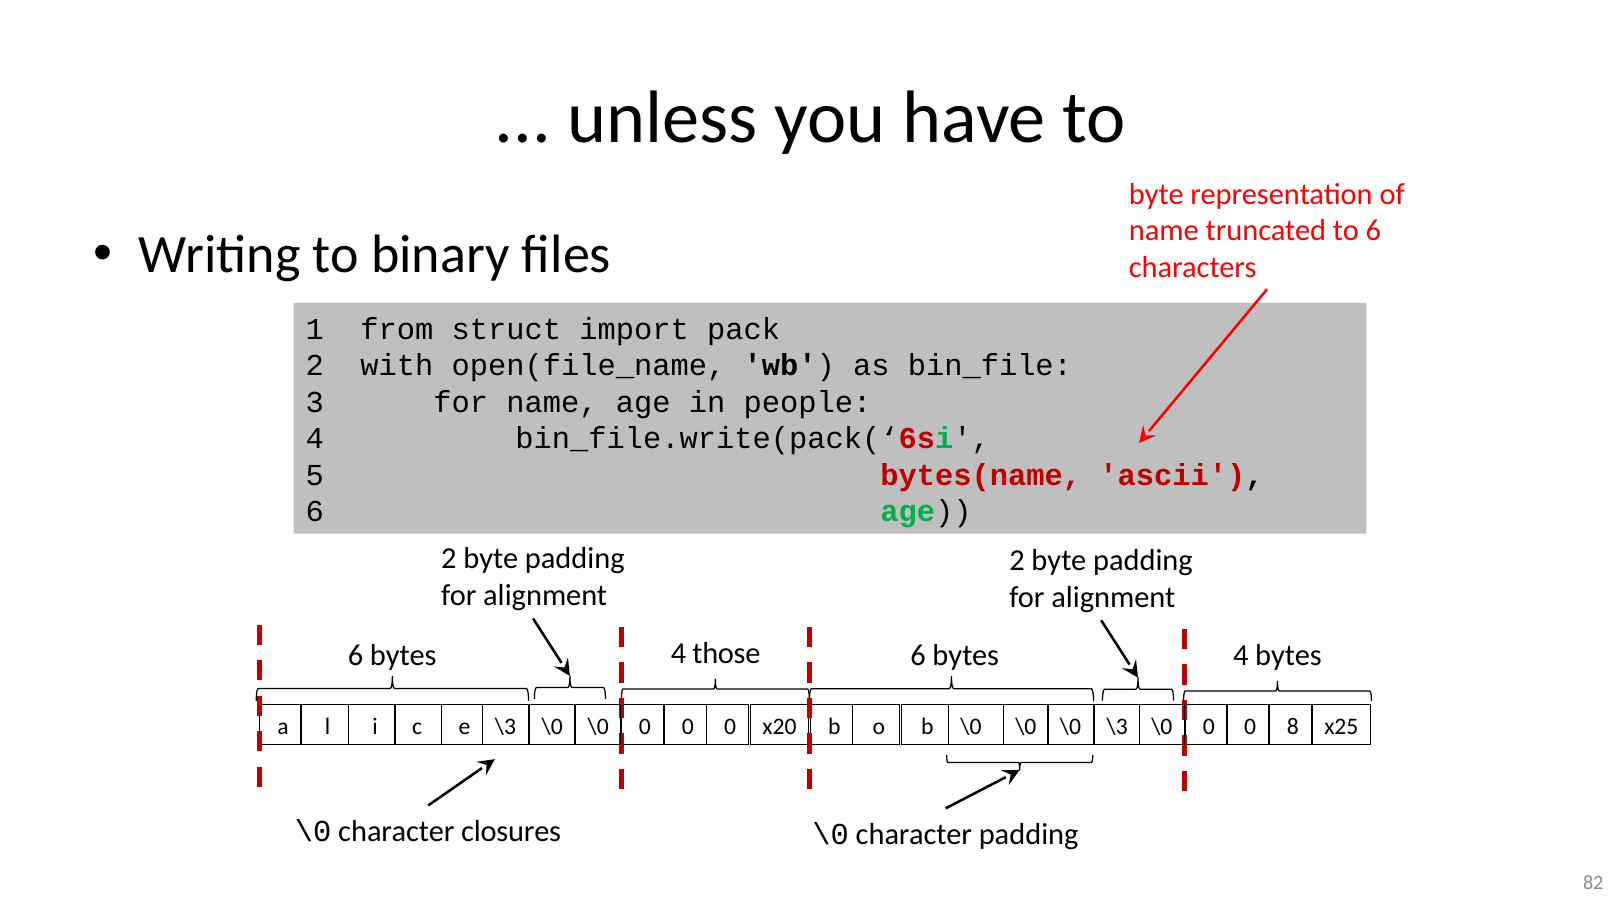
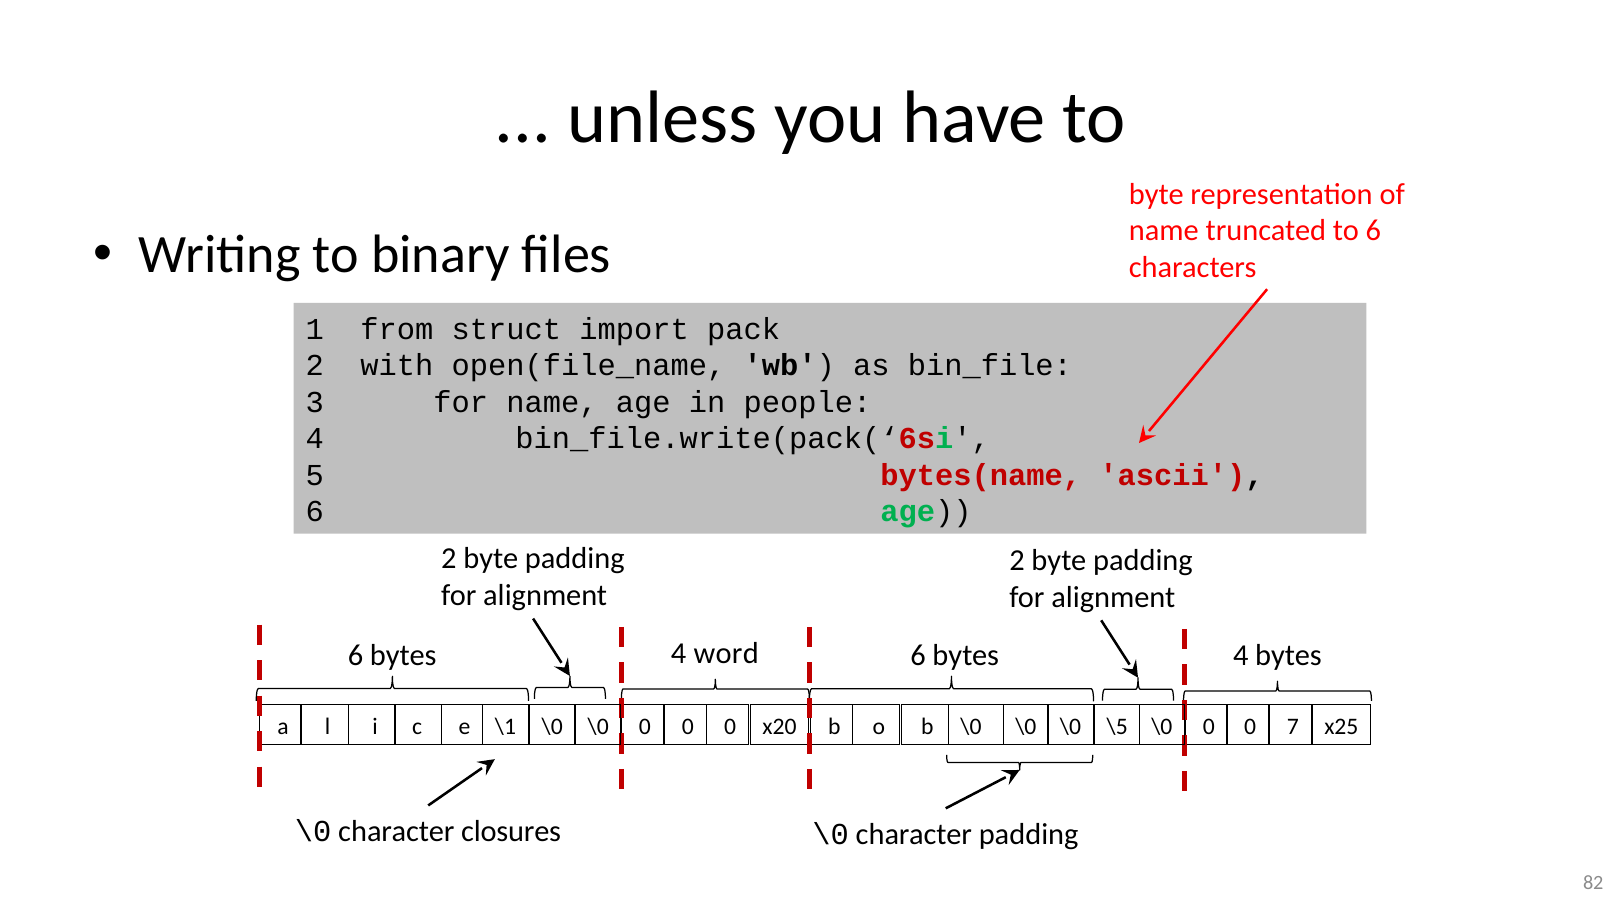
those: those -> word
\3 at (505, 727): \3 -> \1
\3 at (1117, 727): \3 -> \5
8: 8 -> 7
